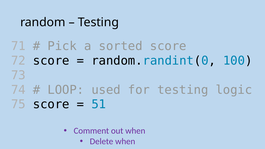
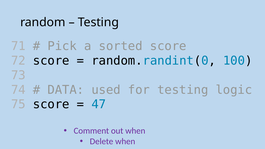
LOOP: LOOP -> DATA
51: 51 -> 47
